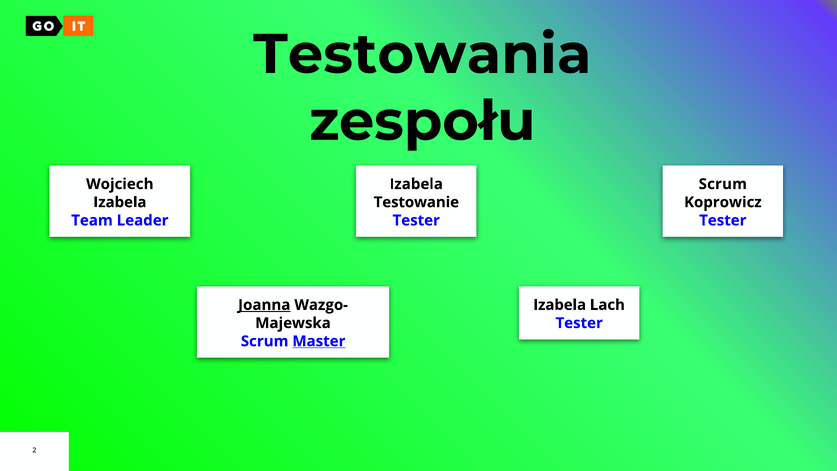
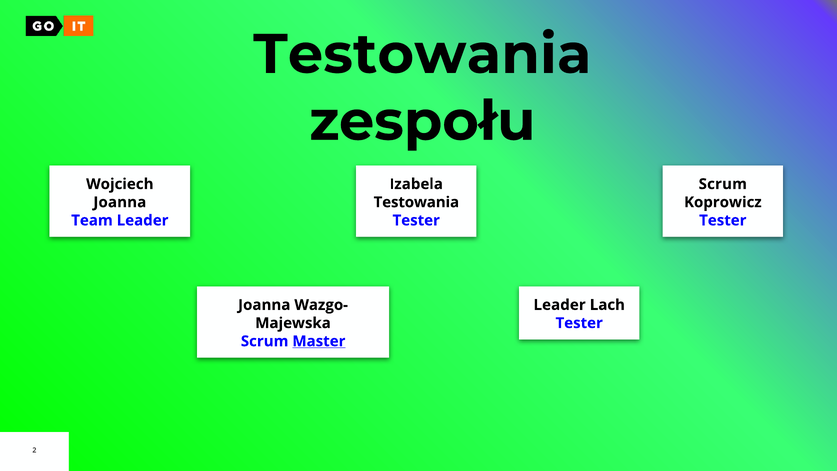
Izabela at (120, 202): Izabela -> Joanna
Testowanie at (416, 202): Testowanie -> Testowania
Joanna at (264, 305) underline: present -> none
Izabela at (560, 305): Izabela -> Leader
